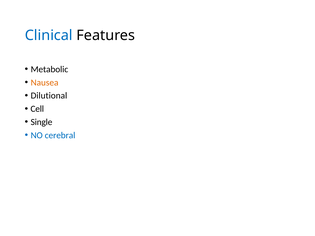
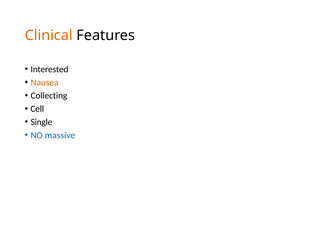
Clinical colour: blue -> orange
Metabolic: Metabolic -> Interested
Dilutional: Dilutional -> Collecting
cerebral: cerebral -> massive
